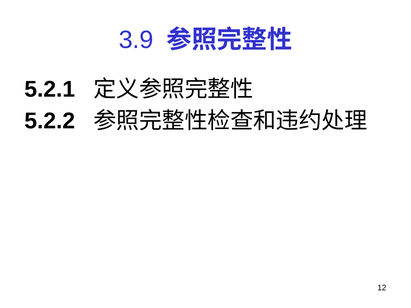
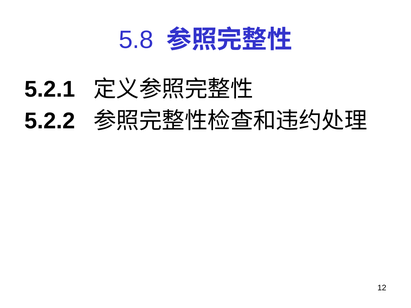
3.9: 3.9 -> 5.8
